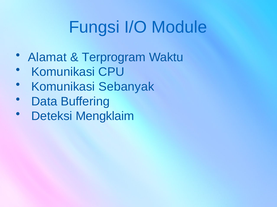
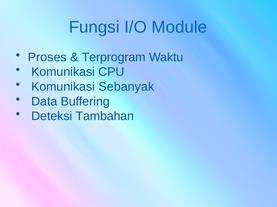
Alamat: Alamat -> Proses
Mengklaim: Mengklaim -> Tambahan
